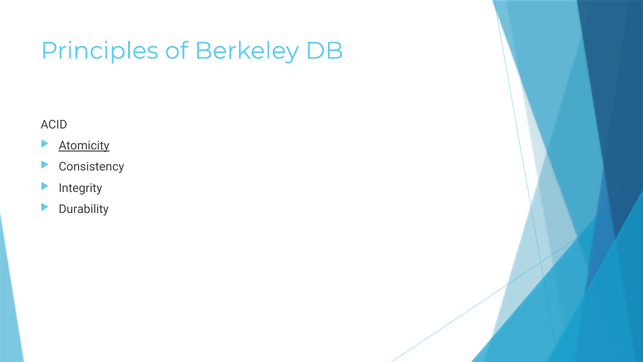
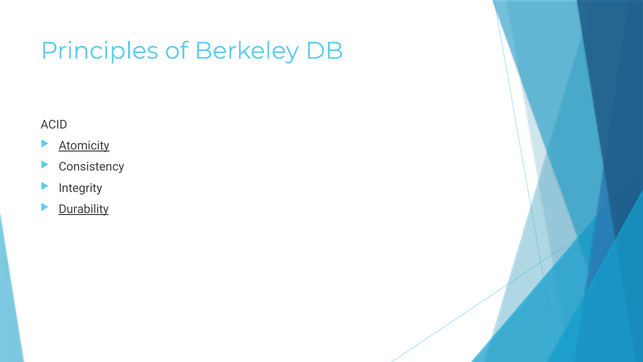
Durability underline: none -> present
